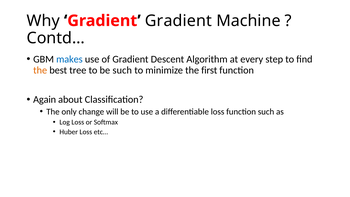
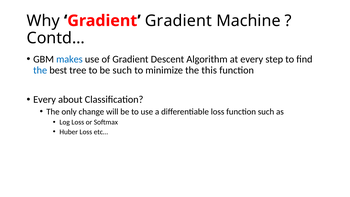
the at (40, 70) colour: orange -> blue
first: first -> this
Again at (45, 100): Again -> Every
